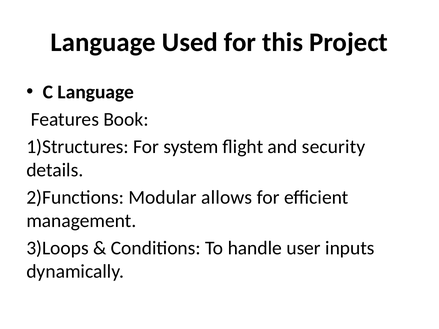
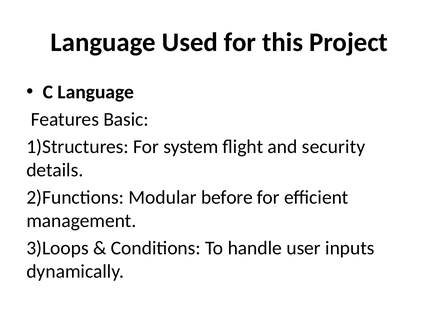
Book: Book -> Basic
allows: allows -> before
